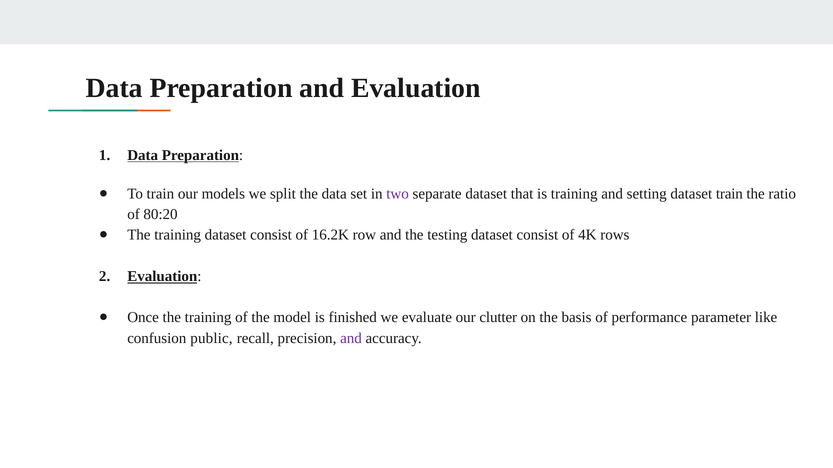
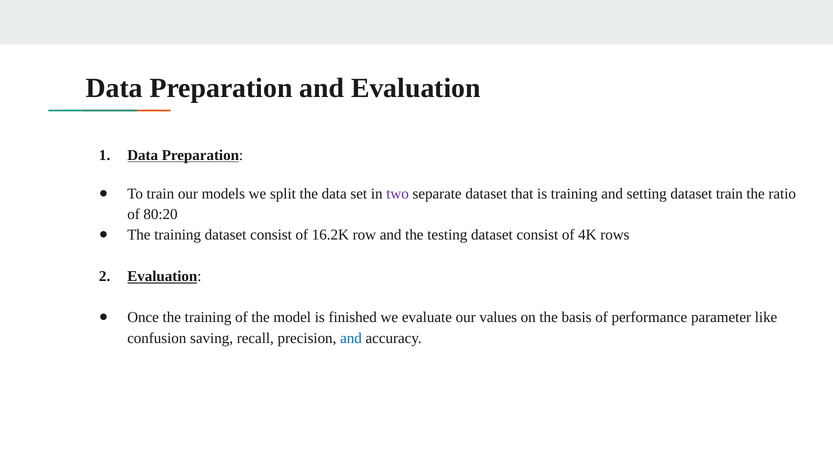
clutter: clutter -> values
public: public -> saving
and at (351, 338) colour: purple -> blue
